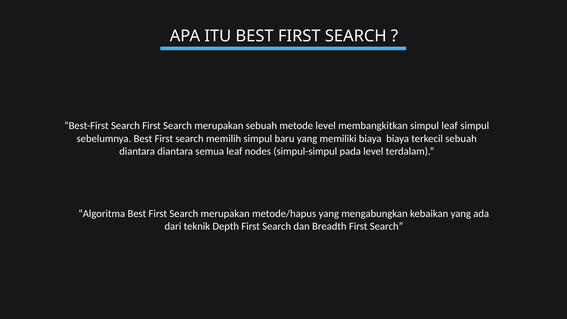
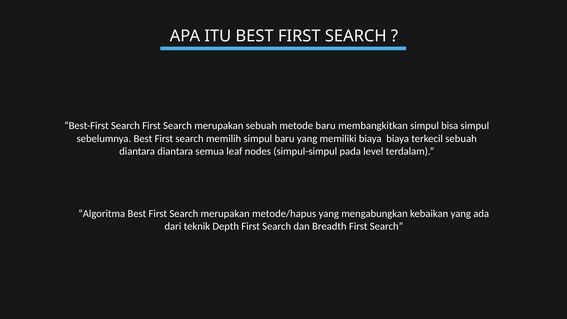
metode level: level -> baru
simpul leaf: leaf -> bisa
